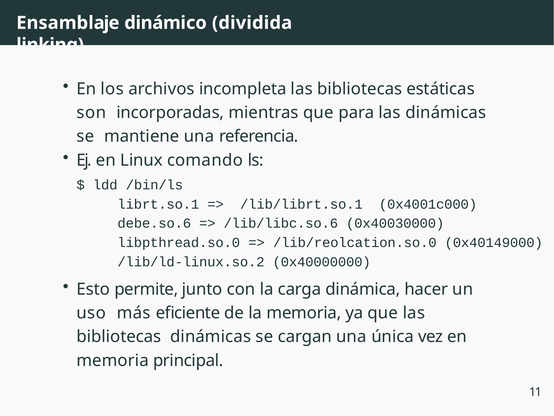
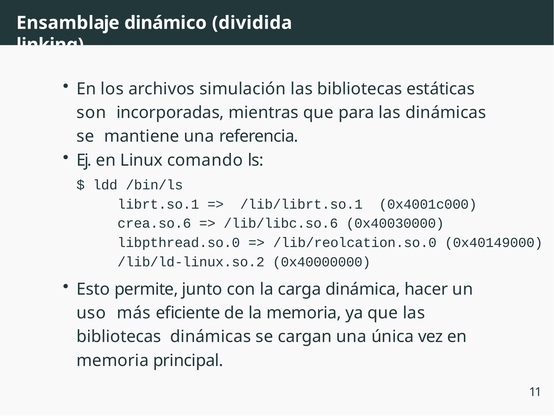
incompleta: incompleta -> simulación
debe.so.6: debe.so.6 -> crea.so.6
